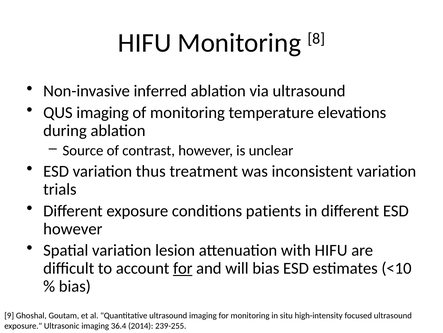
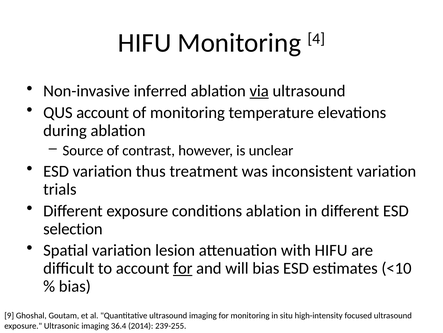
8: 8 -> 4
via underline: none -> present
QUS imaging: imaging -> account
conditions patients: patients -> ablation
however at (73, 228): however -> selection
